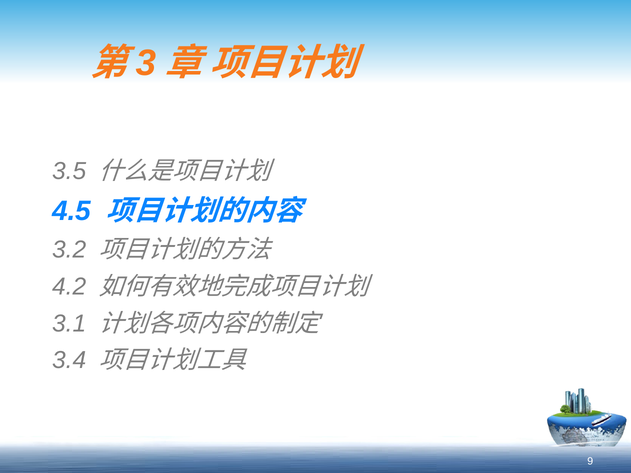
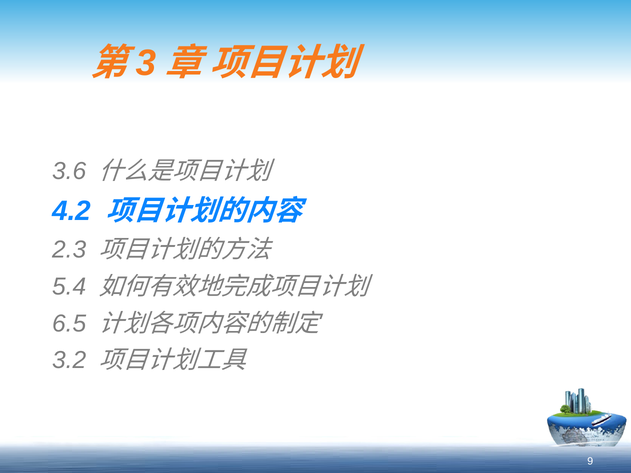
3.5: 3.5 -> 3.6
4.5: 4.5 -> 4.2
3.2: 3.2 -> 2.3
4.2: 4.2 -> 5.4
3.1: 3.1 -> 6.5
3.4: 3.4 -> 3.2
